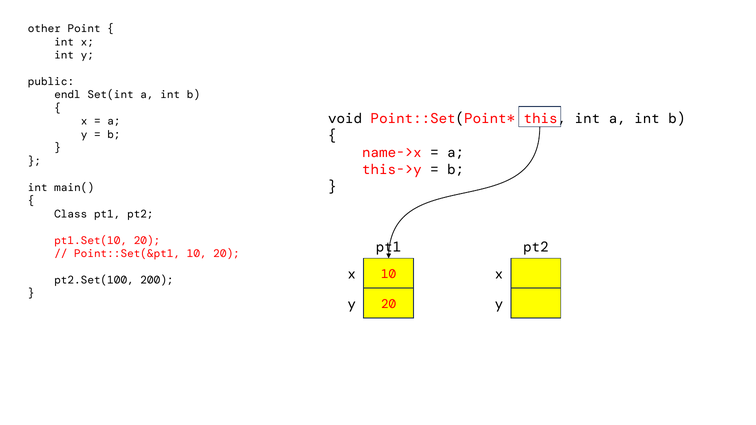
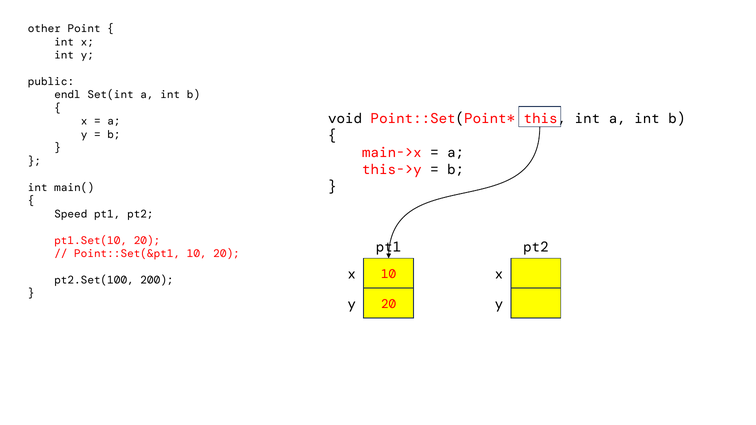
name->x: name->x -> main->x
Class: Class -> Speed
